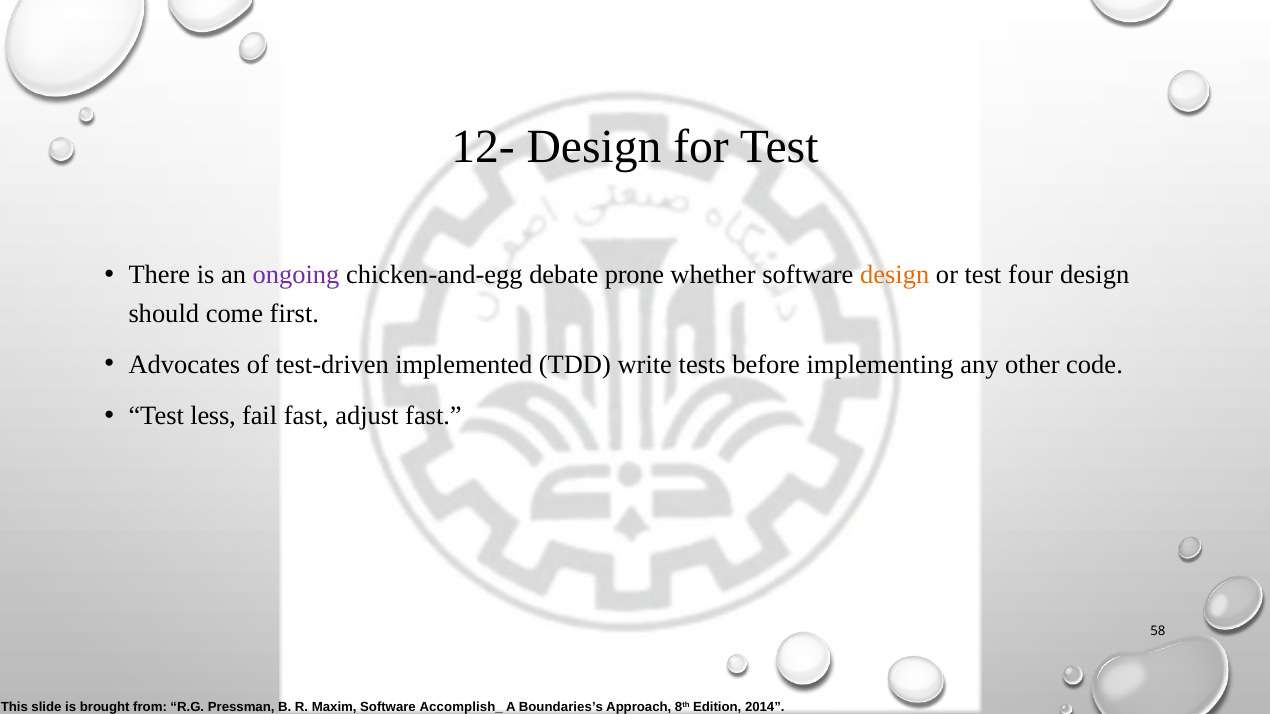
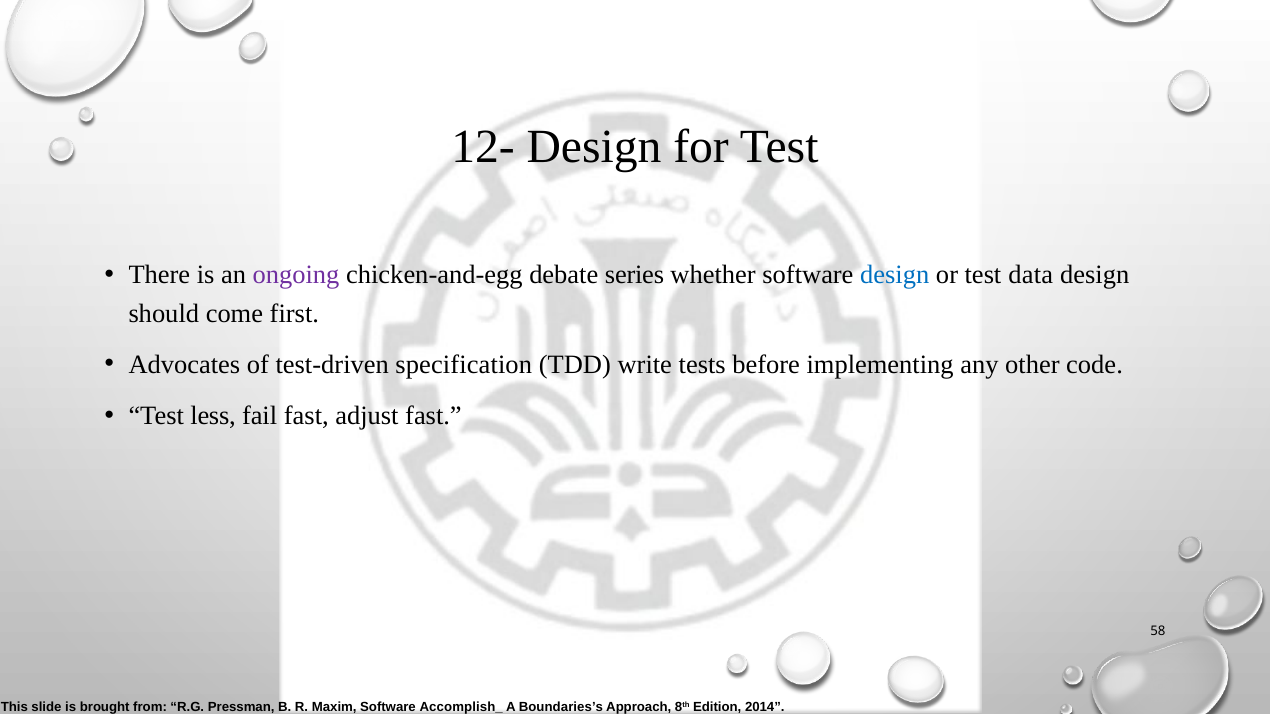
prone: prone -> series
design at (895, 275) colour: orange -> blue
four: four -> data
implemented: implemented -> specification
